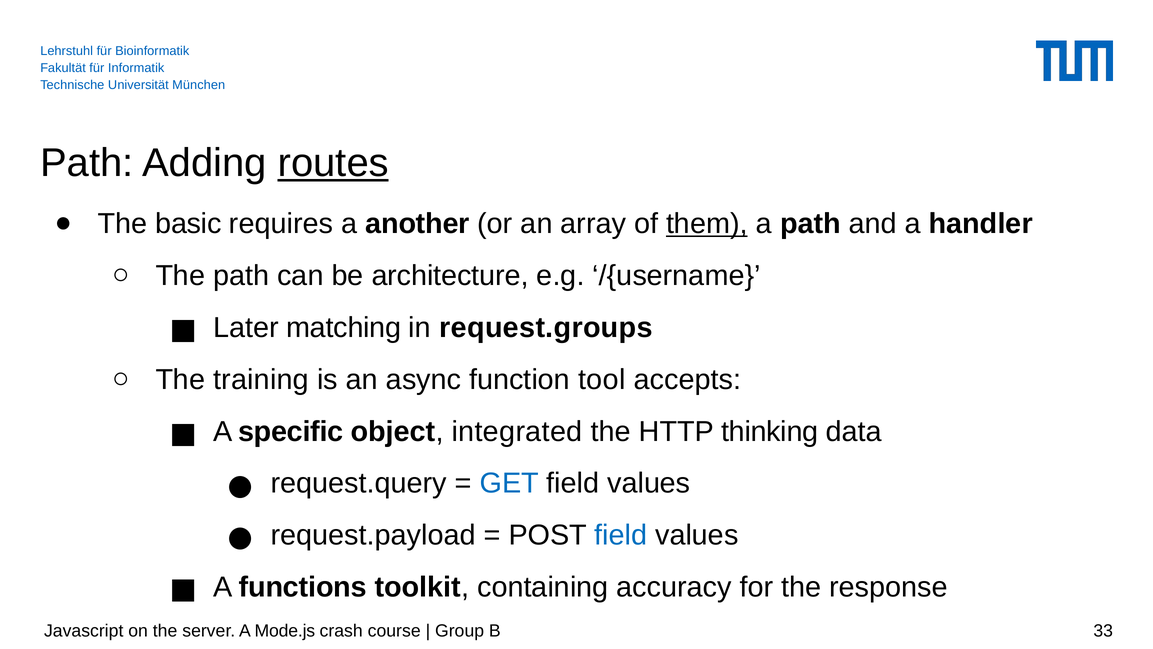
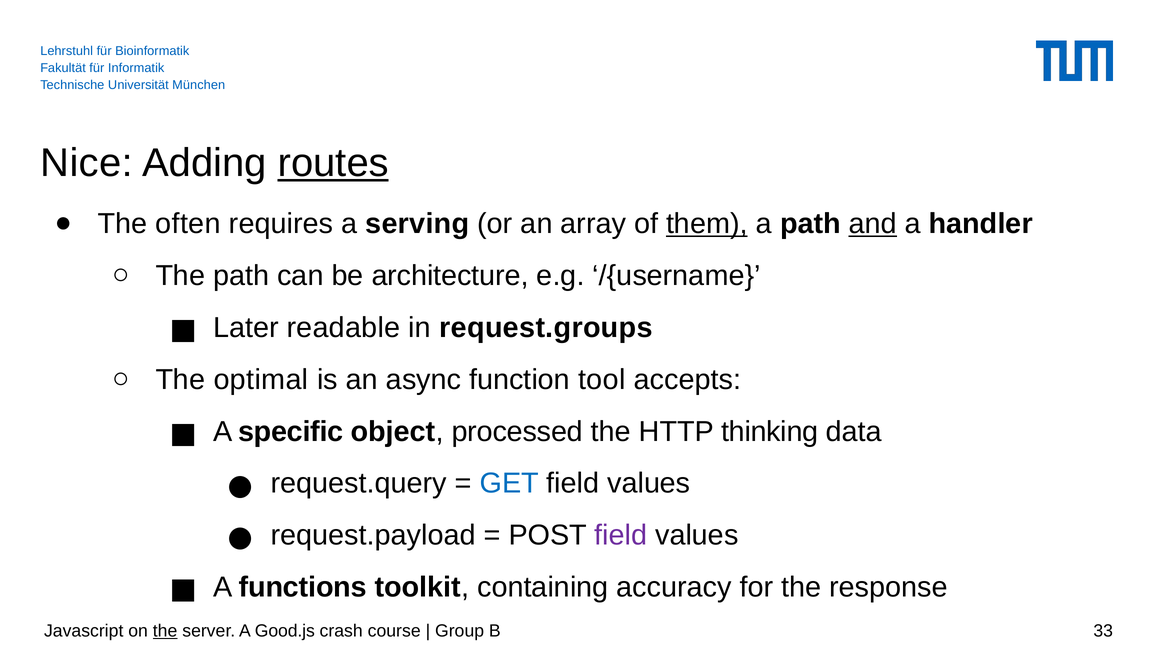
Path at (87, 163): Path -> Nice
basic: basic -> often
another: another -> serving
and underline: none -> present
matching: matching -> readable
training: training -> optimal
integrated: integrated -> processed
field at (621, 535) colour: blue -> purple
the at (165, 631) underline: none -> present
Mode.js: Mode.js -> Good.js
